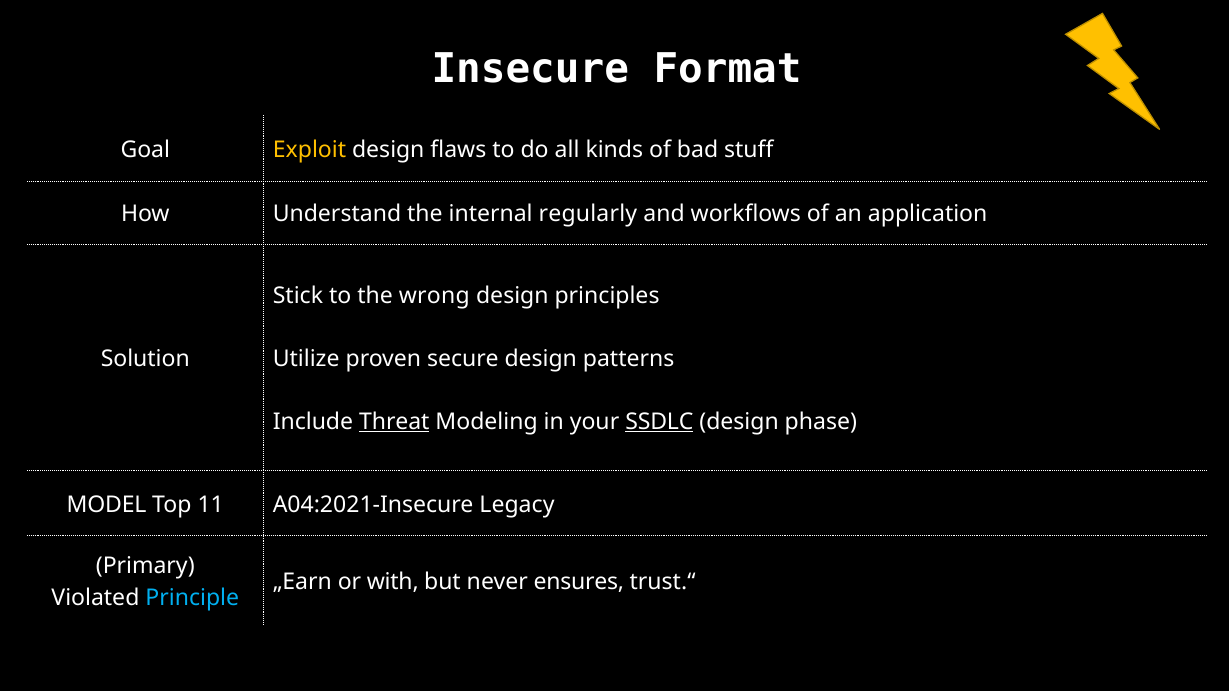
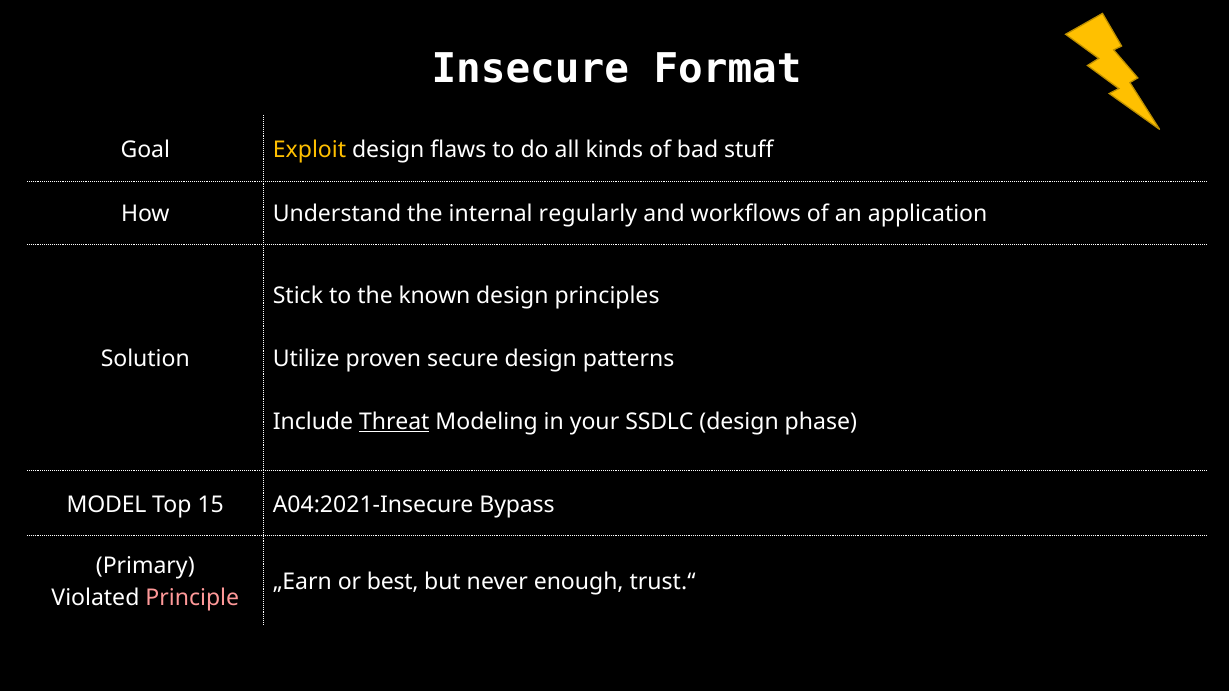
wrong: wrong -> known
SSDLC underline: present -> none
11: 11 -> 15
Legacy: Legacy -> Bypass
with: with -> best
ensures: ensures -> enough
Principle colour: light blue -> pink
